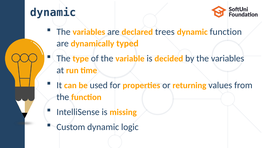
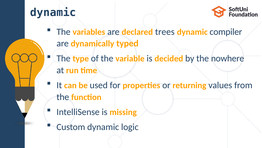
dynamic function: function -> compiler
by the variables: variables -> nowhere
